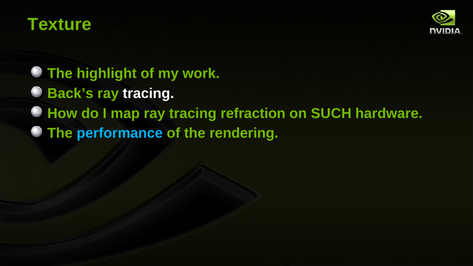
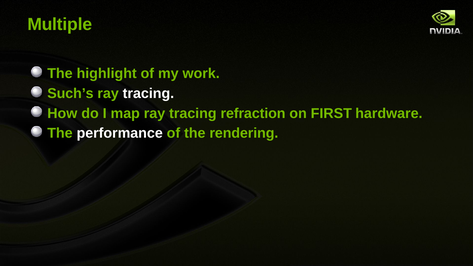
Texture: Texture -> Multiple
Back’s: Back’s -> Such’s
SUCH: SUCH -> FIRST
performance colour: light blue -> white
